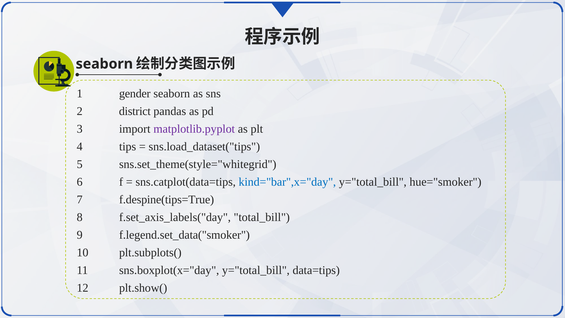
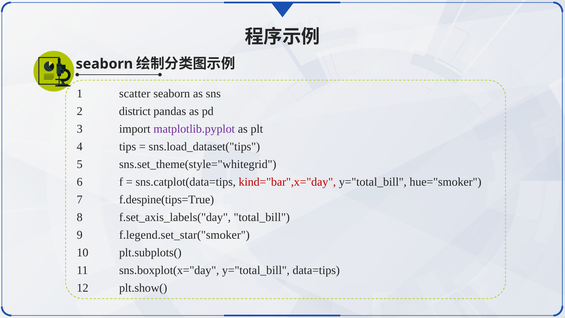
gender: gender -> scatter
kind="bar",x="day colour: blue -> red
f.legend.set_data("smoker: f.legend.set_data("smoker -> f.legend.set_star("smoker
